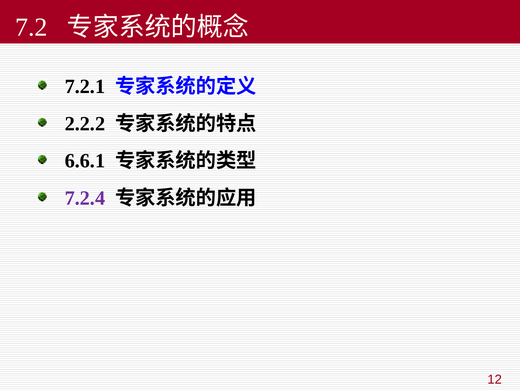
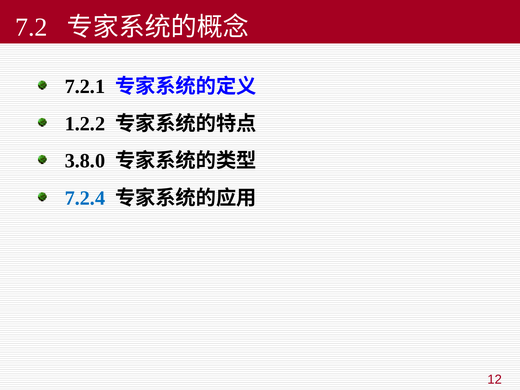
2.2.2: 2.2.2 -> 1.2.2
6.6.1: 6.6.1 -> 3.8.0
7.2.4 colour: purple -> blue
